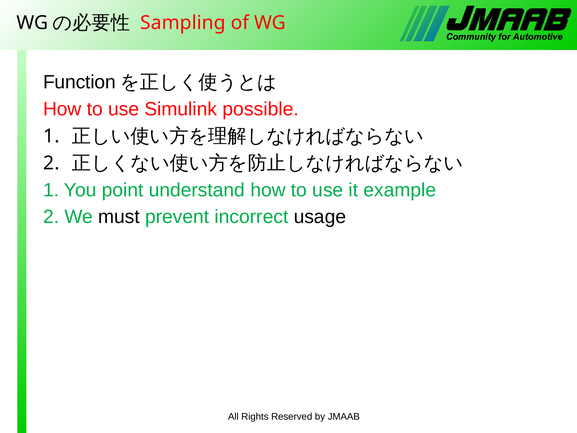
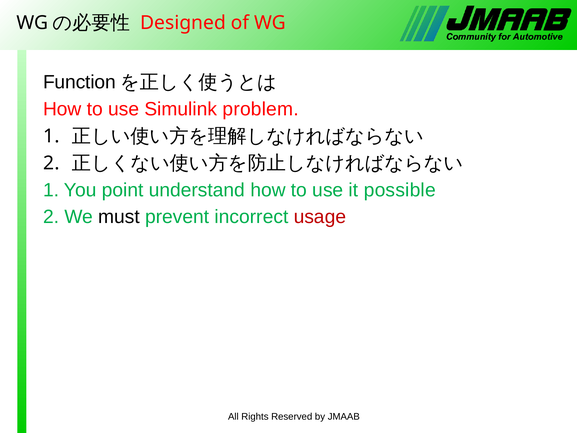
Sampling: Sampling -> Designed
possible: possible -> problem
example: example -> possible
usage colour: black -> red
